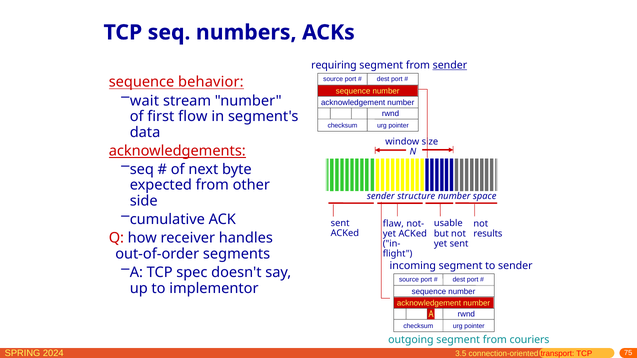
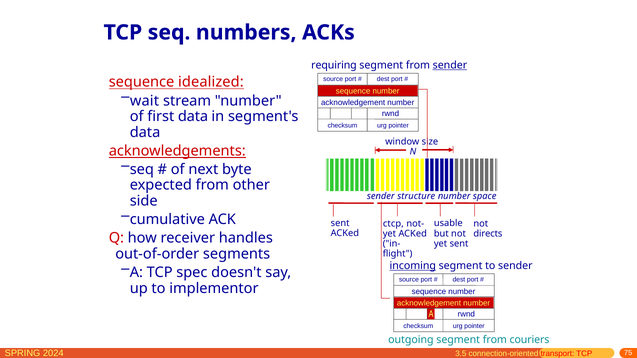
behavior: behavior -> idealized
first flow: flow -> data
flaw: flaw -> ctcp
results: results -> directs
incoming underline: none -> present
